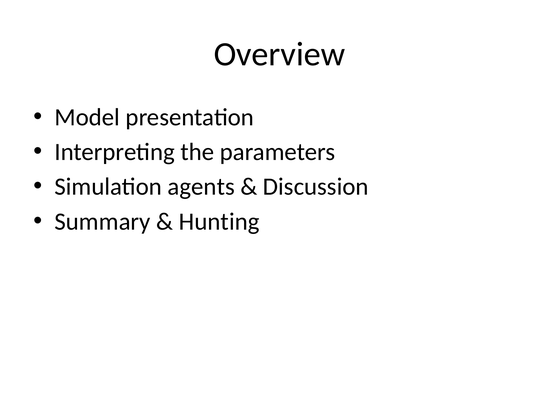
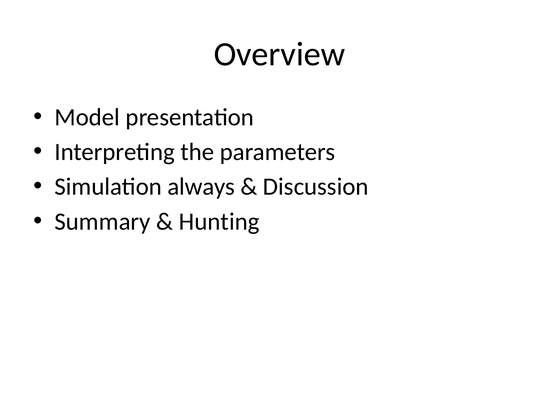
agents: agents -> always
